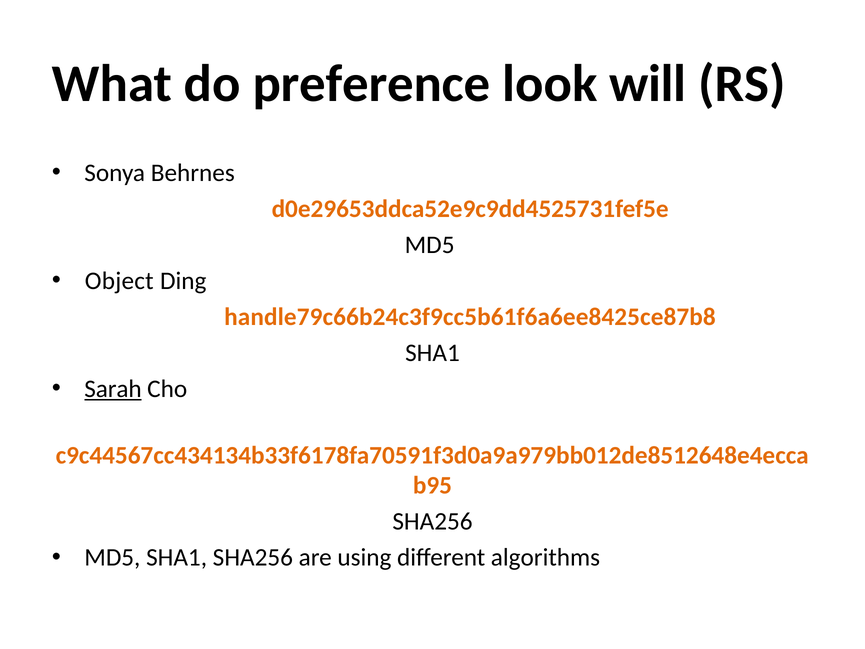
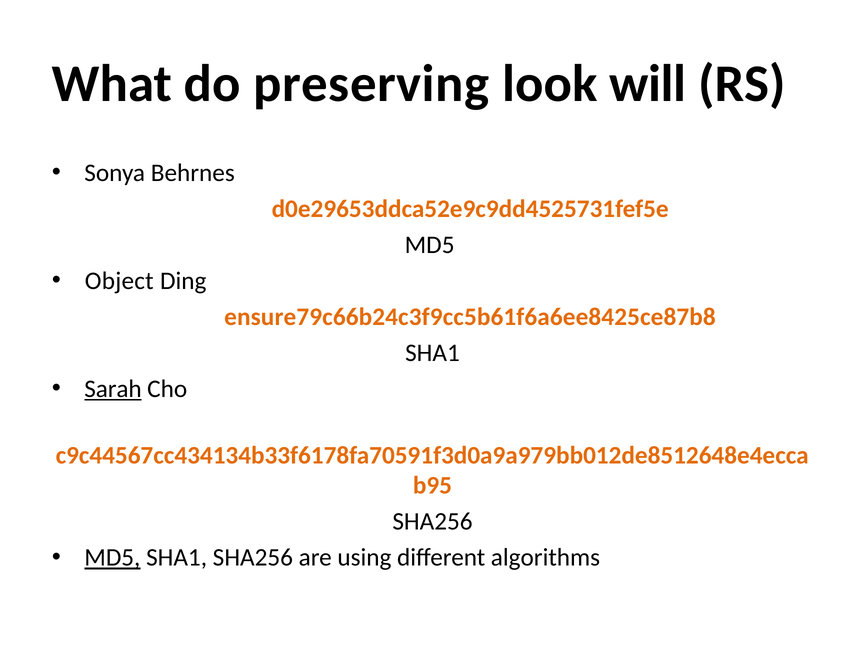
preference: preference -> preserving
handle79c66b24c3f9cc5b61f6a6ee8425ce87b8: handle79c66b24c3f9cc5b61f6a6ee8425ce87b8 -> ensure79c66b24c3f9cc5b61f6a6ee8425ce87b8
MD5 at (112, 557) underline: none -> present
